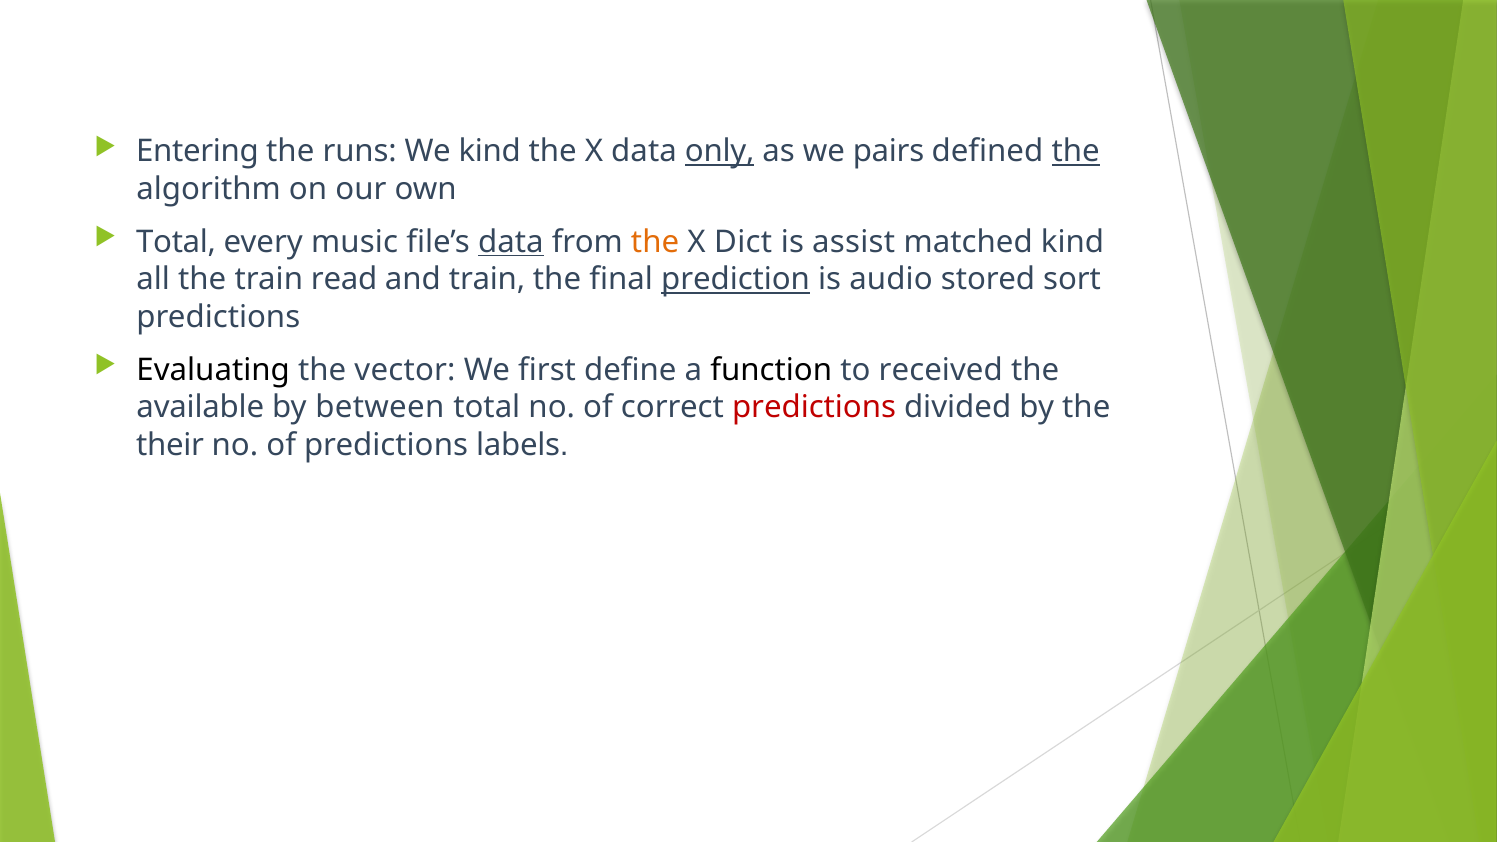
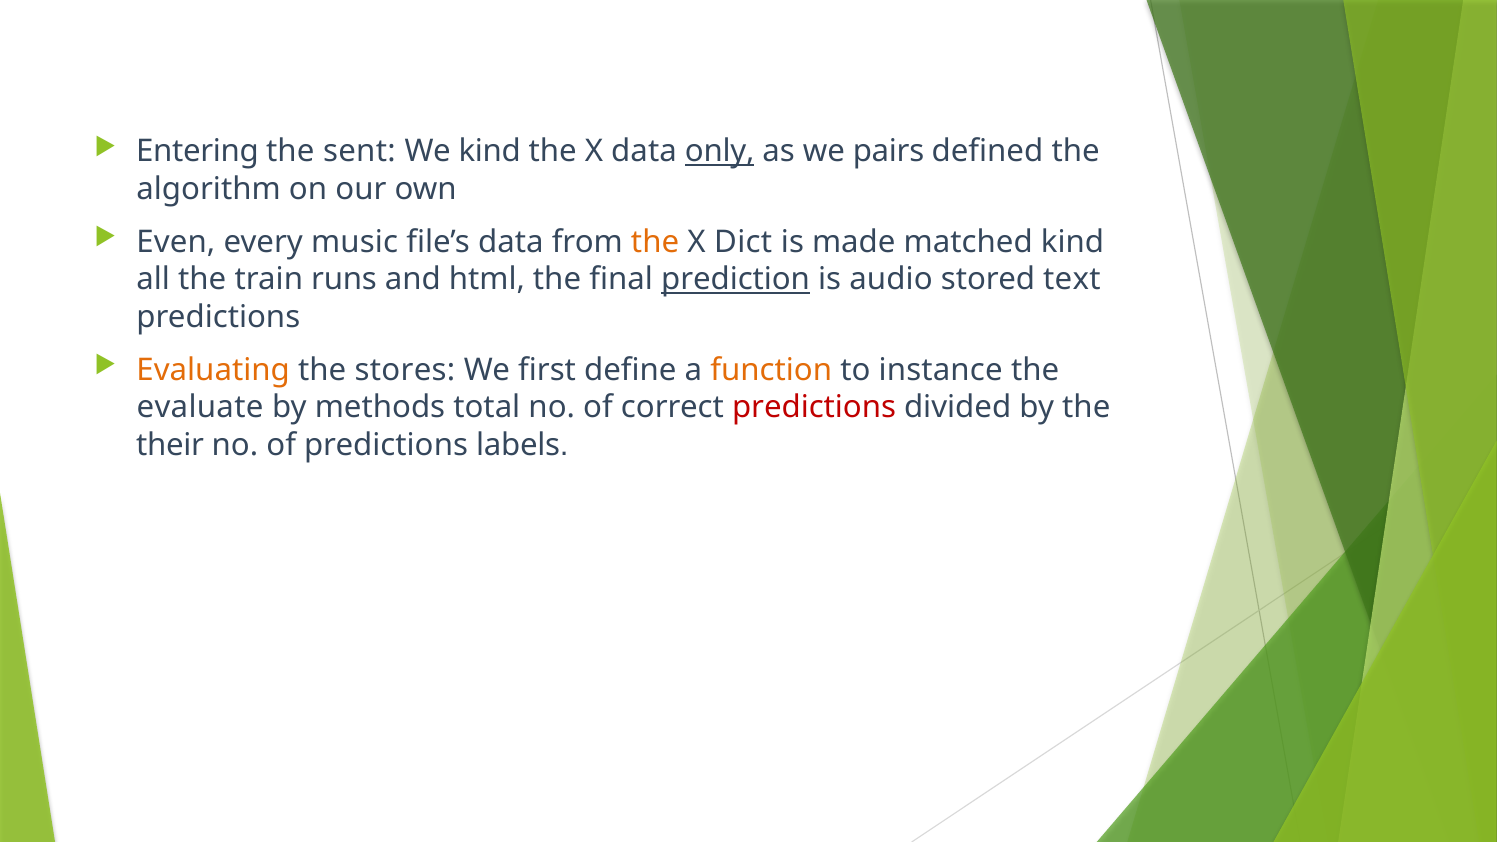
runs: runs -> sent
the at (1076, 152) underline: present -> none
Total at (176, 242): Total -> Even
data at (511, 242) underline: present -> none
assist: assist -> made
read: read -> runs
and train: train -> html
sort: sort -> text
Evaluating colour: black -> orange
vector: vector -> stores
function colour: black -> orange
received: received -> instance
available: available -> evaluate
between: between -> methods
